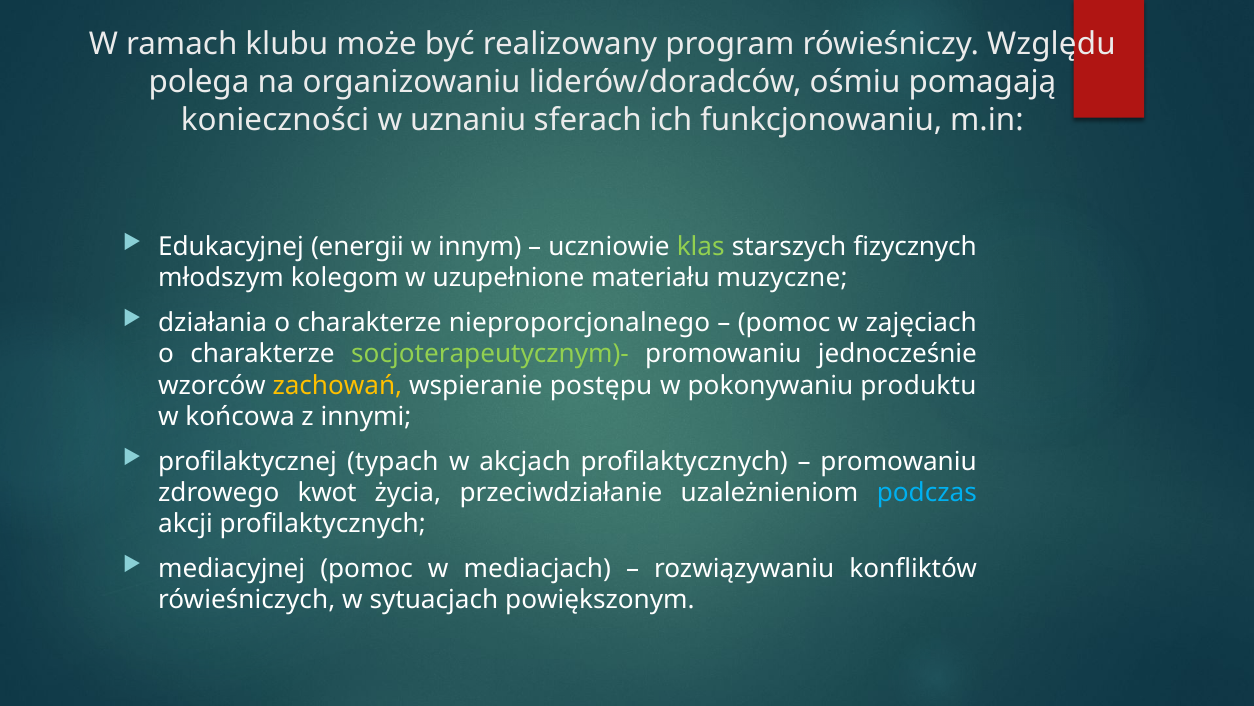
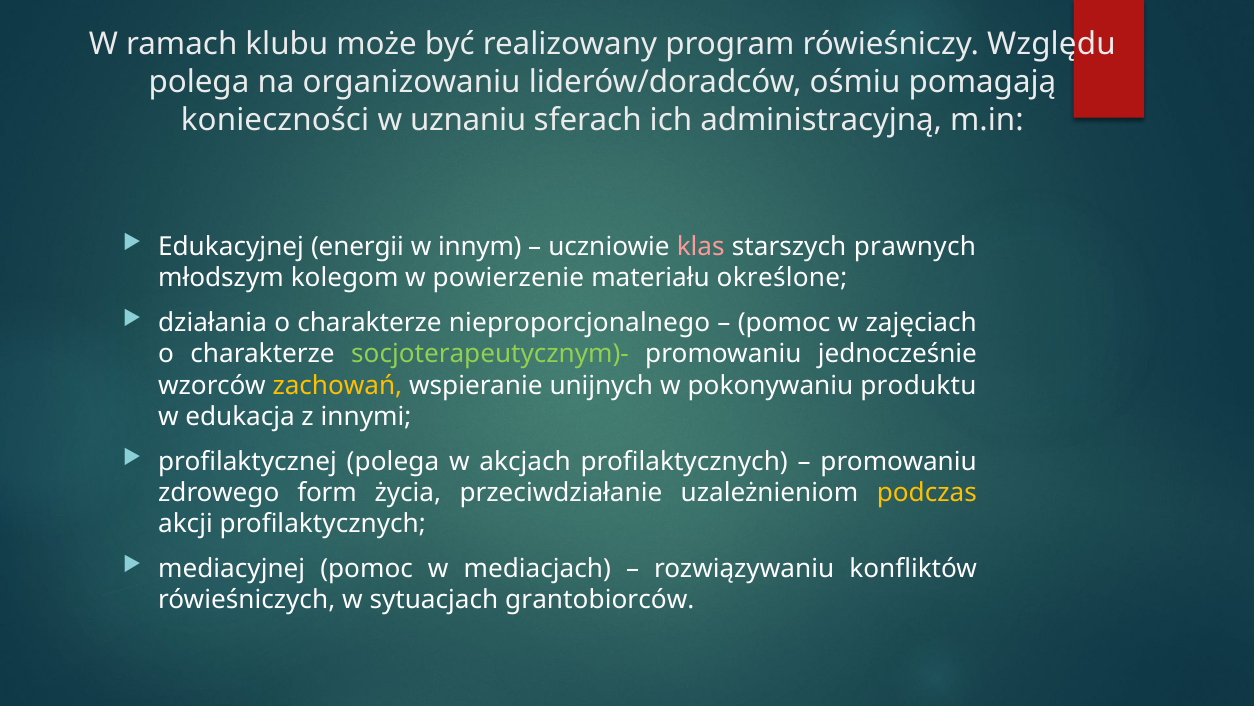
funkcjonowaniu: funkcjonowaniu -> administracyjną
klas colour: light green -> pink
fizycznych: fizycznych -> prawnych
uzupełnione: uzupełnione -> powierzenie
muzyczne: muzyczne -> określone
postępu: postępu -> unijnych
końcowa: końcowa -> edukacja
profilaktycznej typach: typach -> polega
kwot: kwot -> form
podczas colour: light blue -> yellow
powiększonym: powiększonym -> grantobiorców
